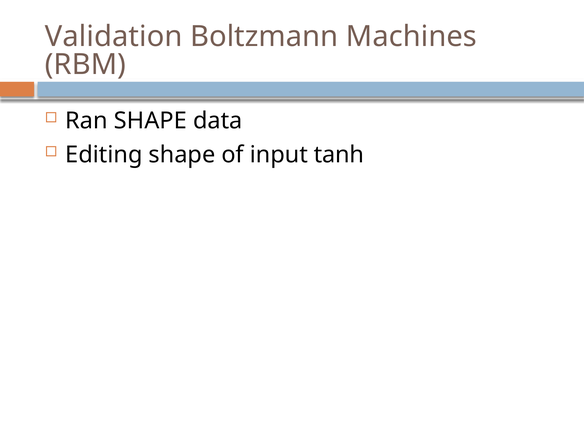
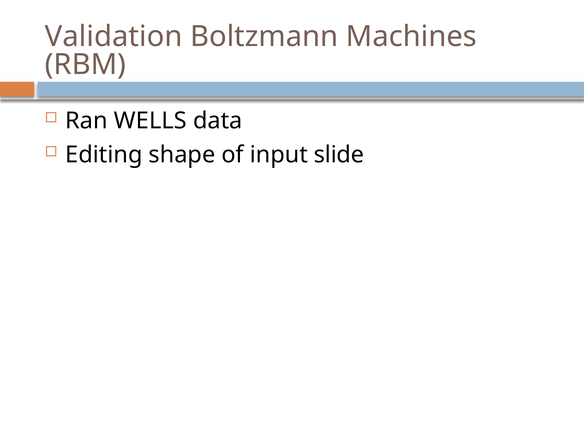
Ran SHAPE: SHAPE -> WELLS
tanh: tanh -> slide
